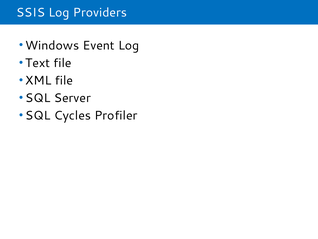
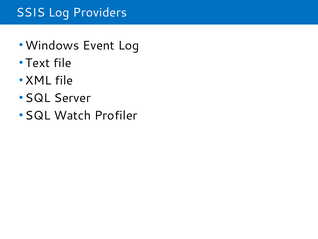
Cycles: Cycles -> Watch
